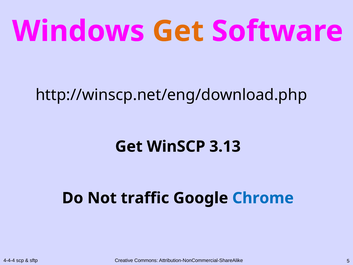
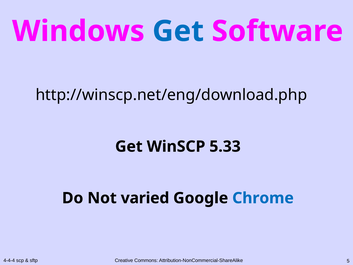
Get at (178, 31) colour: orange -> blue
3.13: 3.13 -> 5.33
traffic: traffic -> varied
